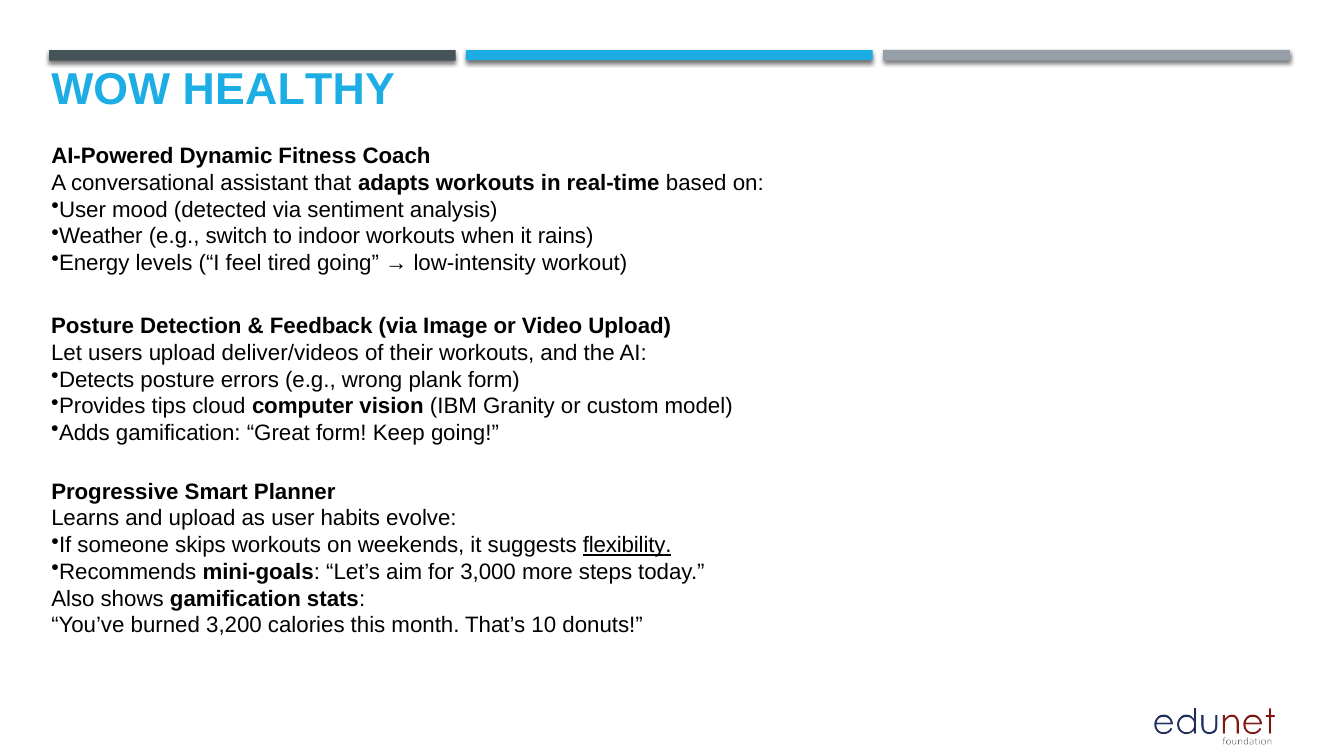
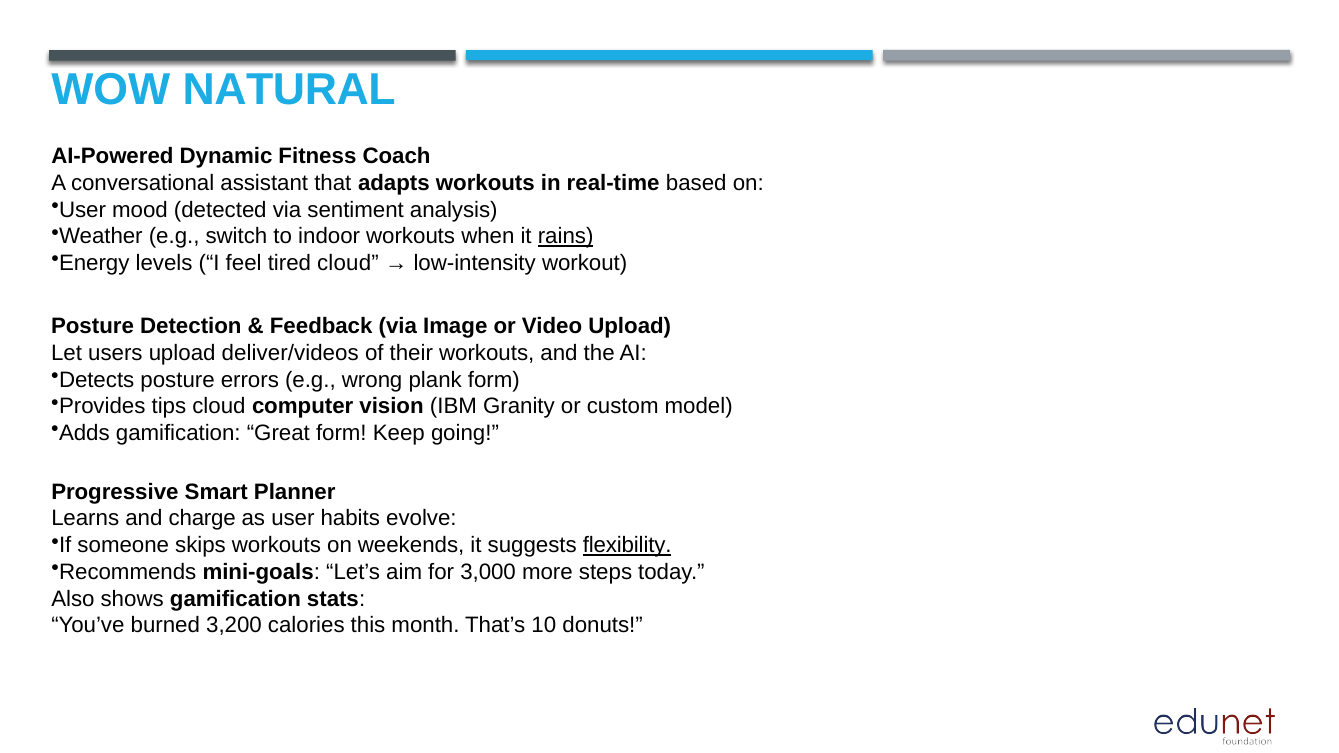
HEALTHY: HEALTHY -> NATURAL
rains underline: none -> present
tired going: going -> cloud
and upload: upload -> charge
